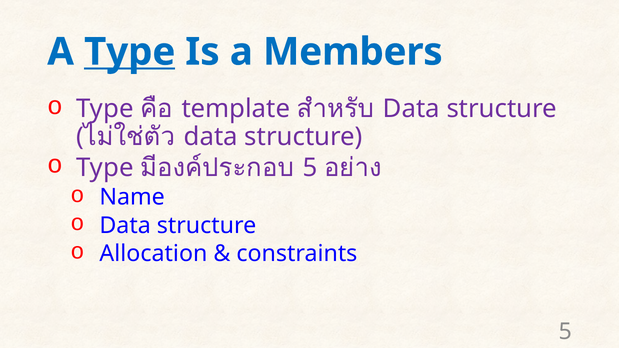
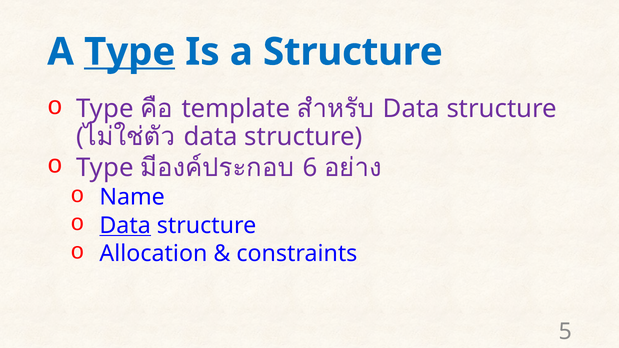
a Members: Members -> Structure
5 at (310, 168): 5 -> 6
Data at (125, 226) underline: none -> present
